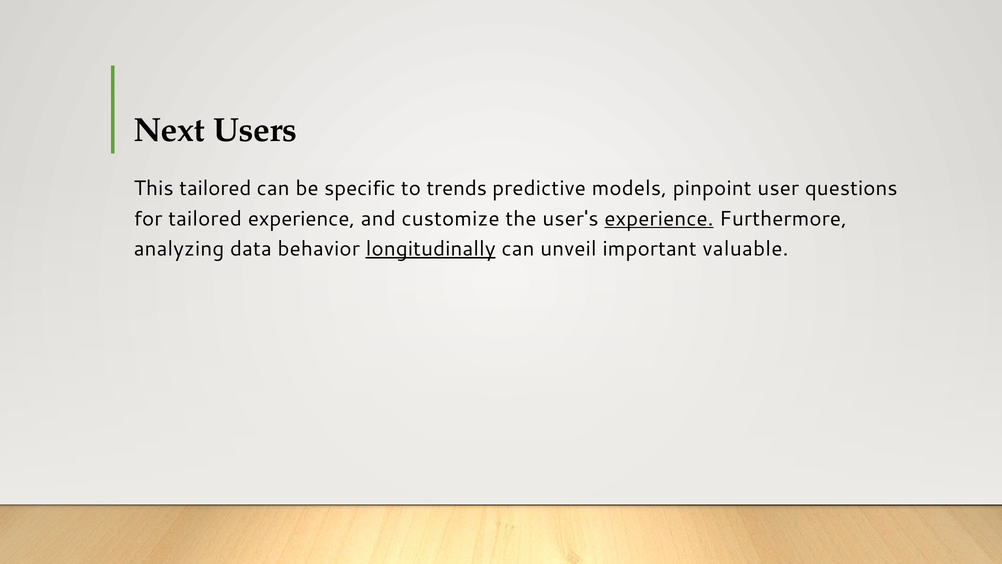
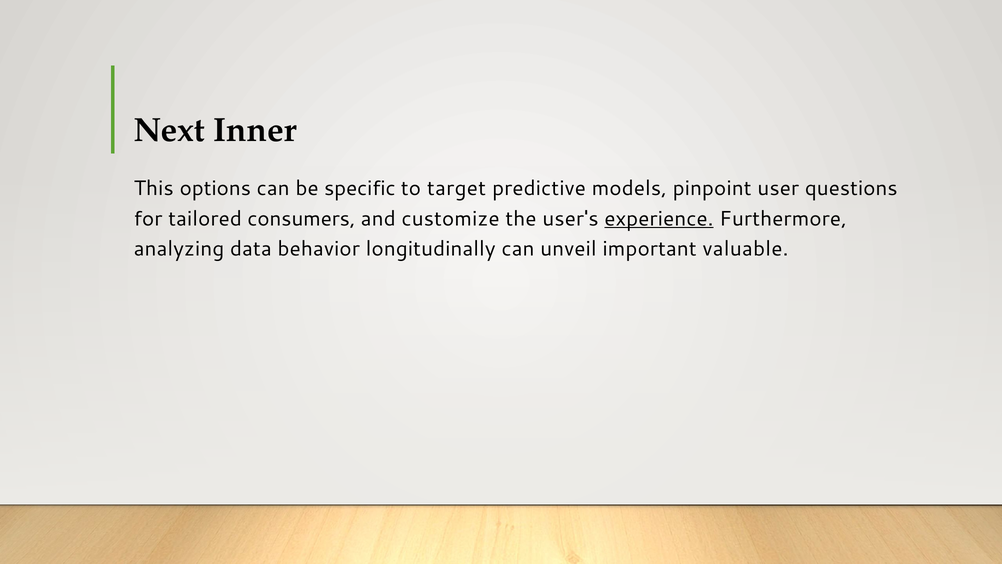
Users: Users -> Inner
This tailored: tailored -> options
trends: trends -> target
tailored experience: experience -> consumers
longitudinally underline: present -> none
